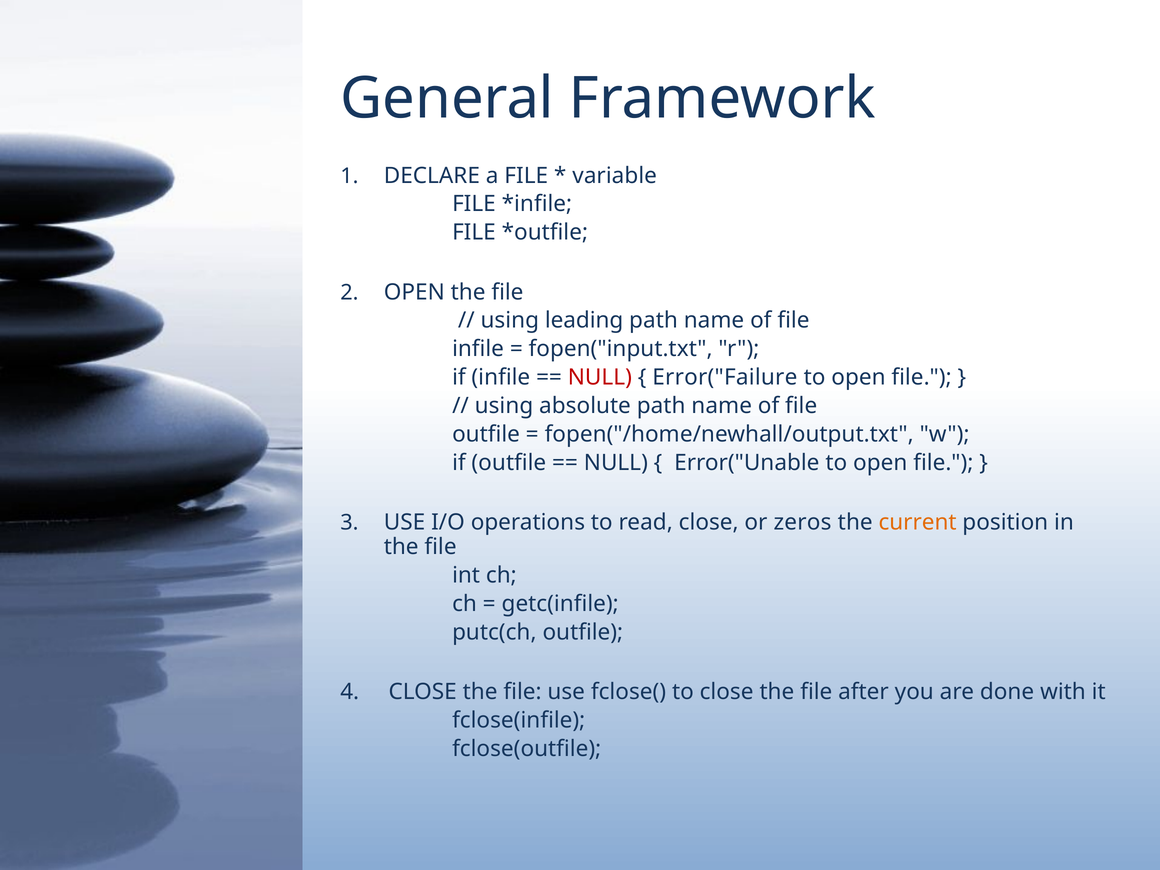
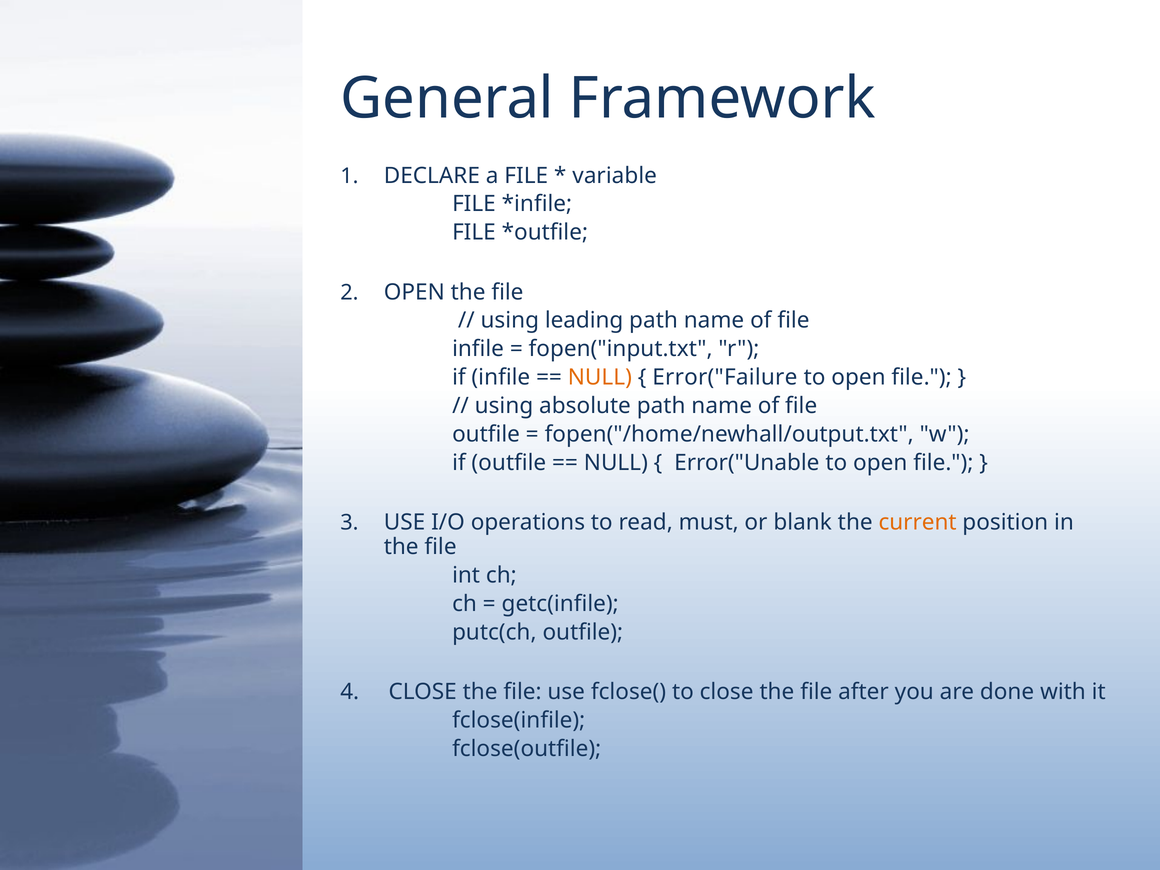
NULL at (600, 377) colour: red -> orange
read close: close -> must
zeros: zeros -> blank
